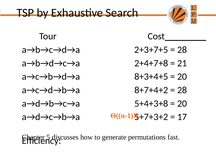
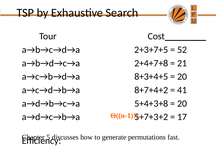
28 at (182, 50): 28 -> 52
28 at (182, 90): 28 -> 41
